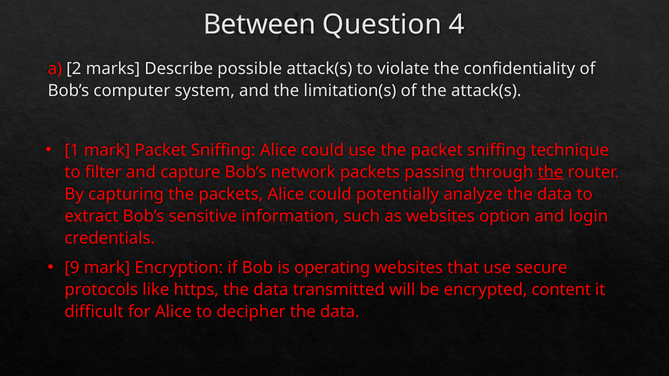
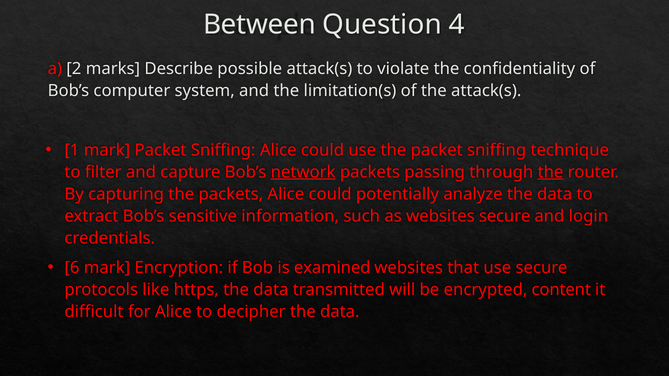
network underline: none -> present
websites option: option -> secure
9: 9 -> 6
operating: operating -> examined
